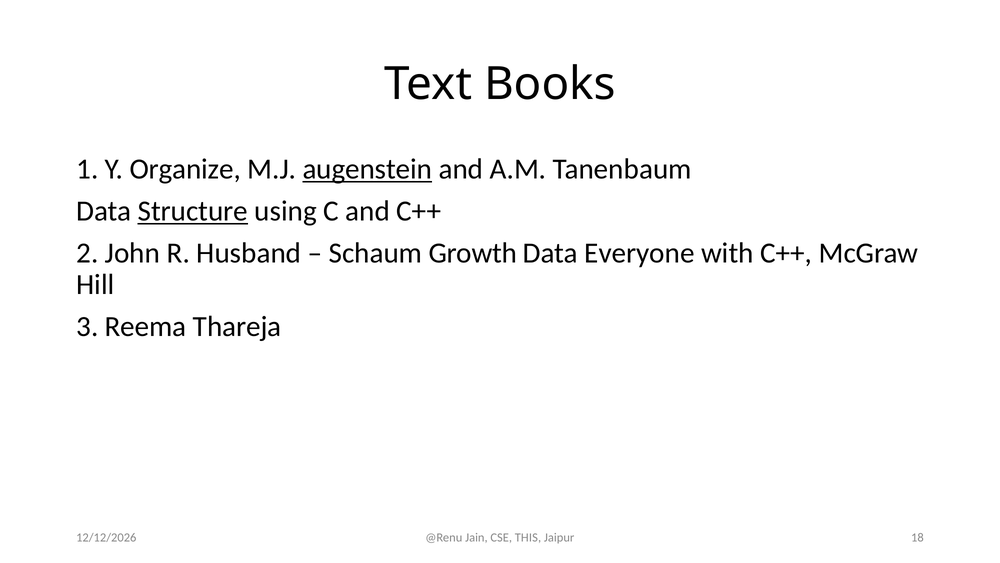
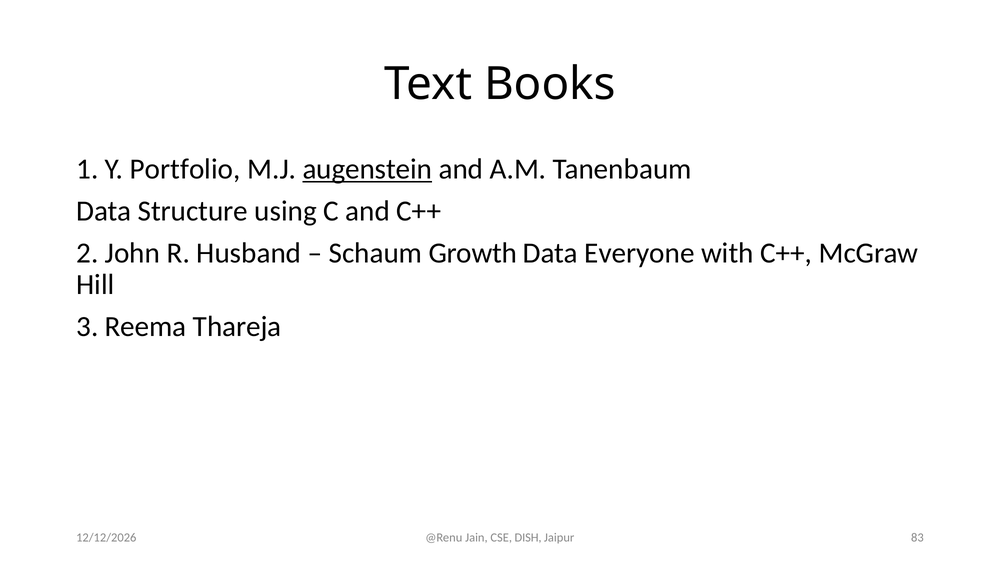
Organize: Organize -> Portfolio
Structure underline: present -> none
THIS: THIS -> DISH
18: 18 -> 83
